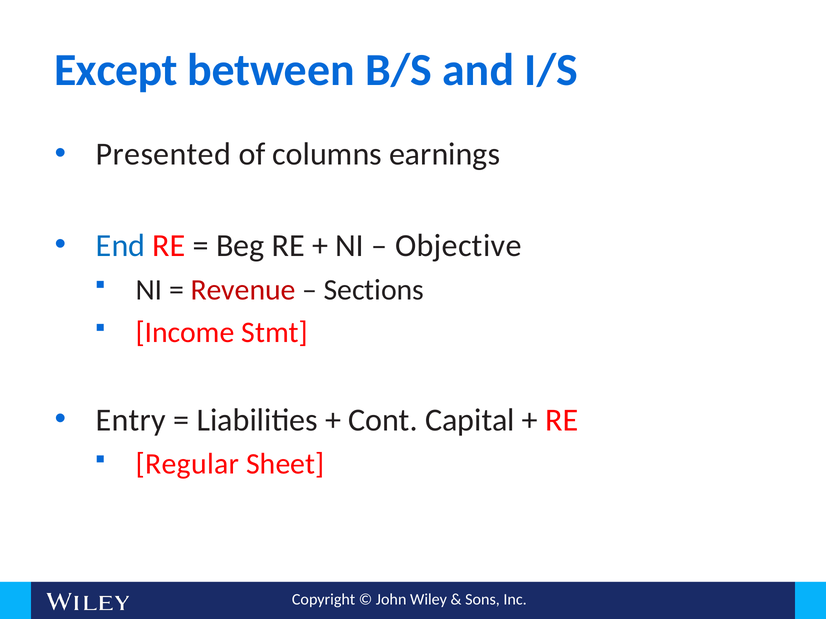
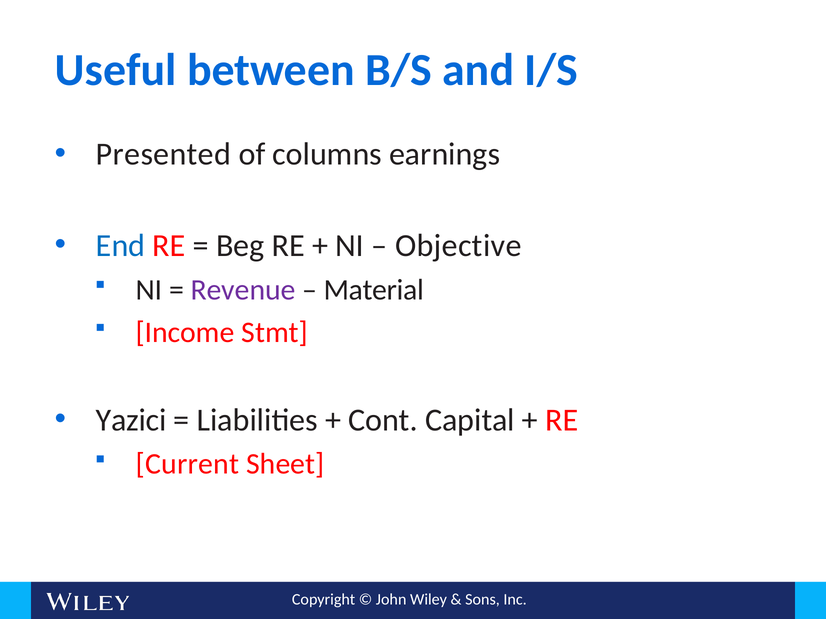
Except: Except -> Useful
Revenue colour: red -> purple
Sections: Sections -> Material
Entry: Entry -> Yazici
Regular: Regular -> Current
